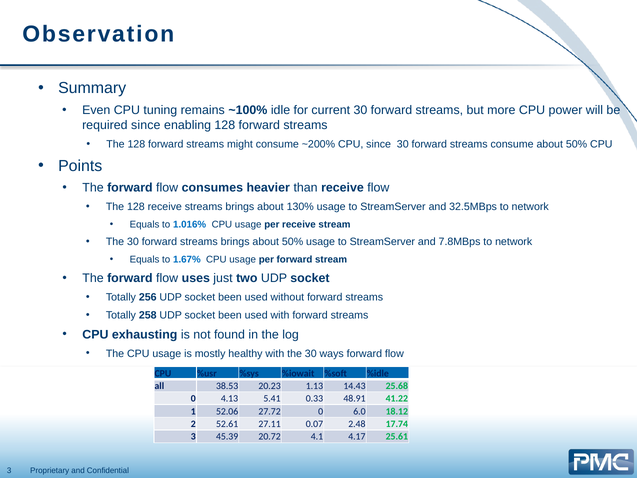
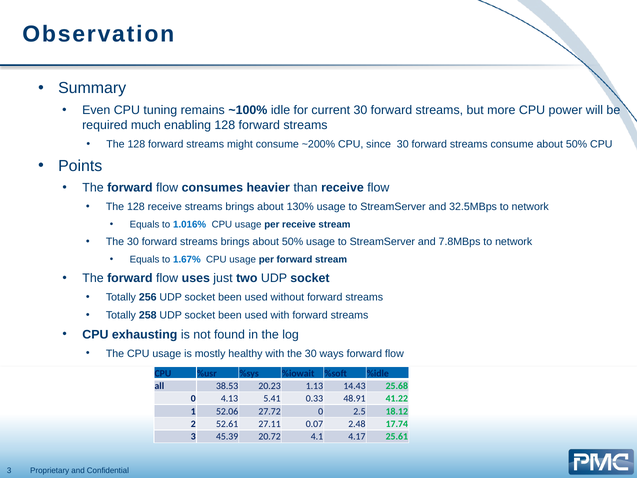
required since: since -> much
6.0: 6.0 -> 2.5
